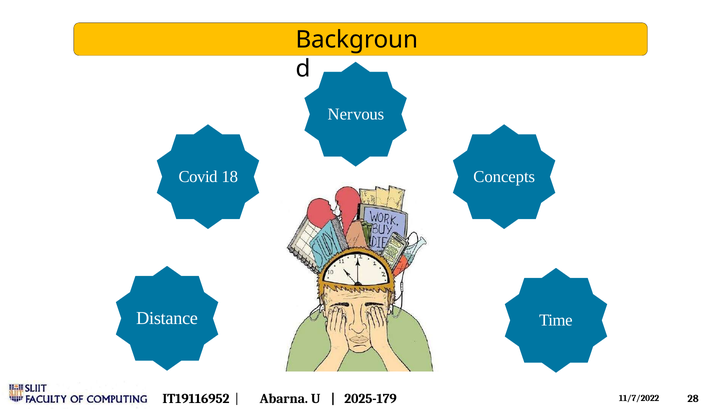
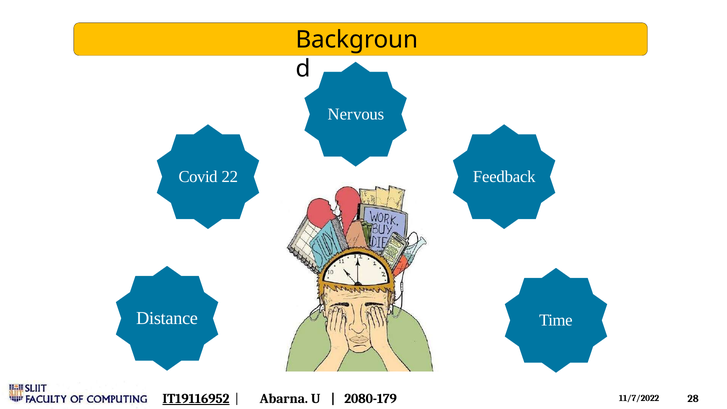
18: 18 -> 22
Concepts: Concepts -> Feedback
IT19116952 underline: none -> present
2025-179: 2025-179 -> 2080-179
